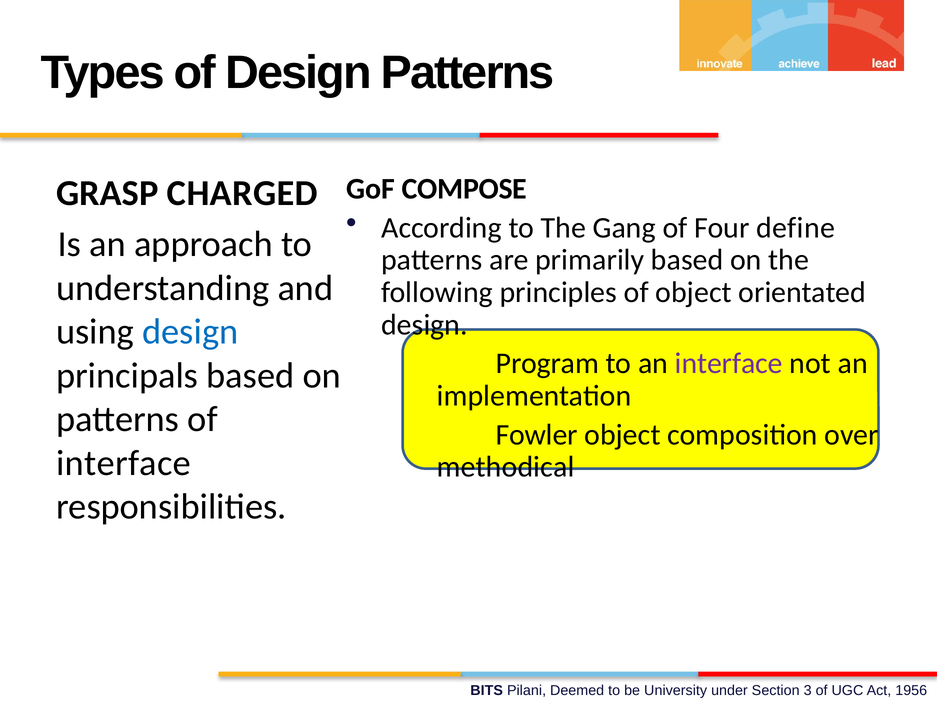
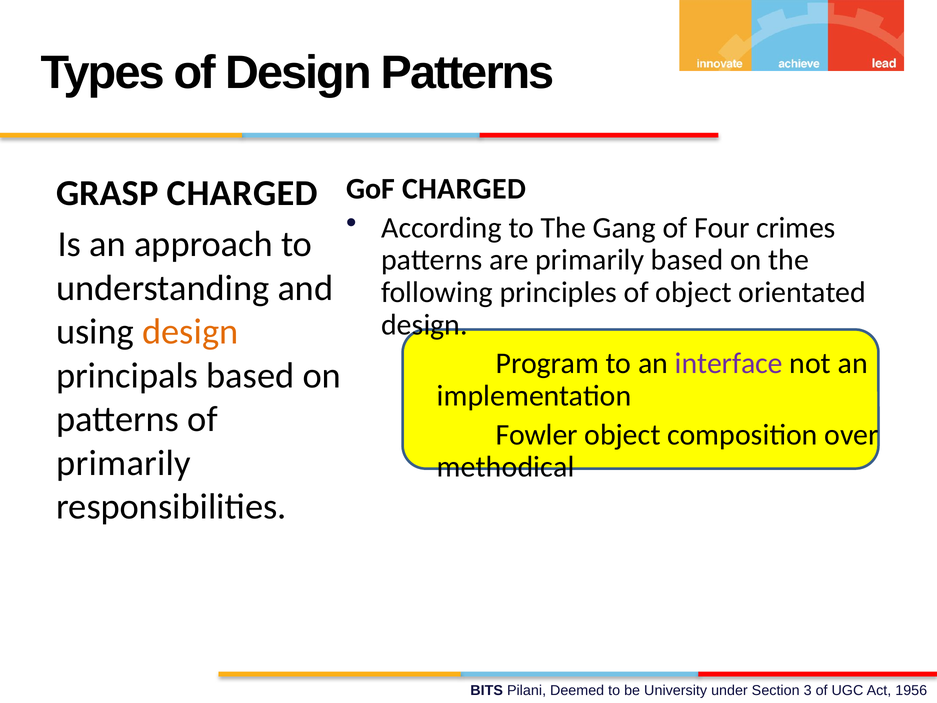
GoF COMPOSE: COMPOSE -> CHARGED
define: define -> crimes
design at (190, 332) colour: blue -> orange
interface at (124, 463): interface -> primarily
